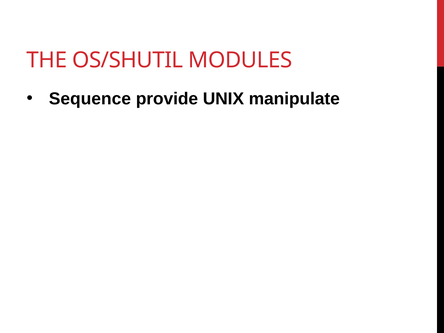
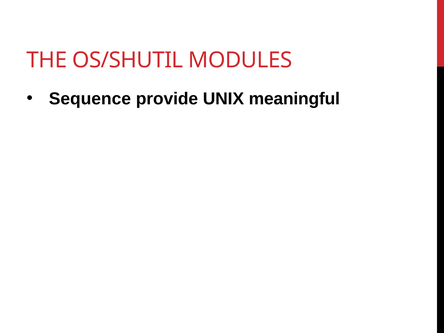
manipulate: manipulate -> meaningful
